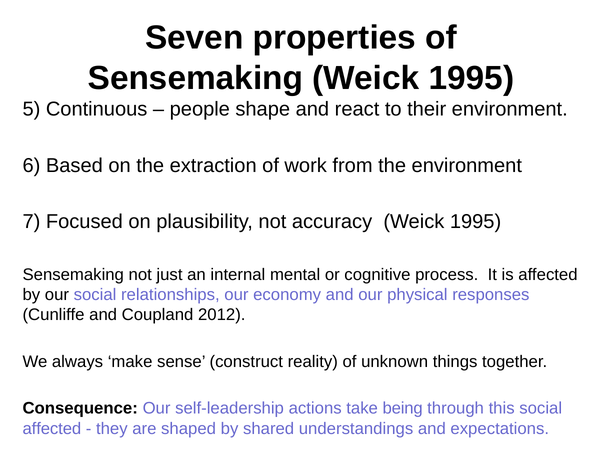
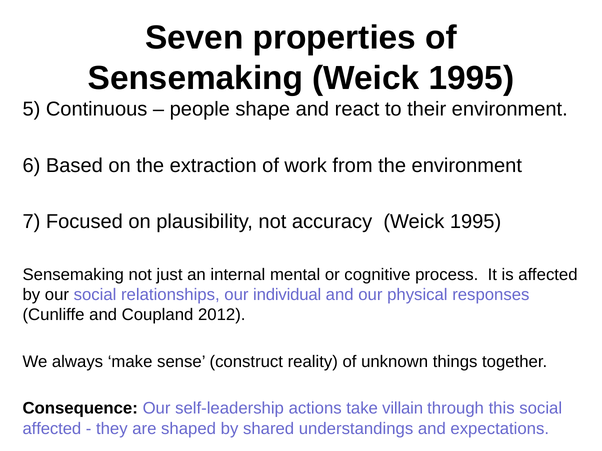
economy: economy -> individual
being: being -> villain
